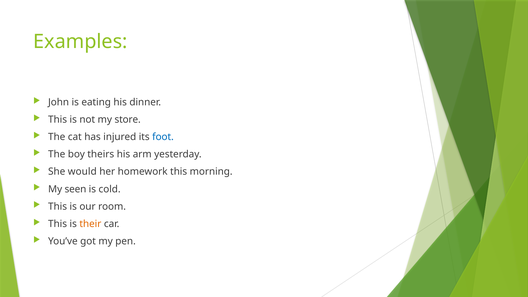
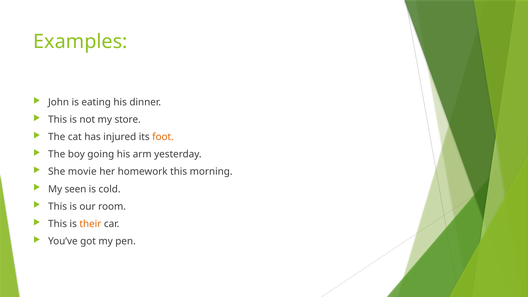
foot colour: blue -> orange
theirs: theirs -> going
would: would -> movie
